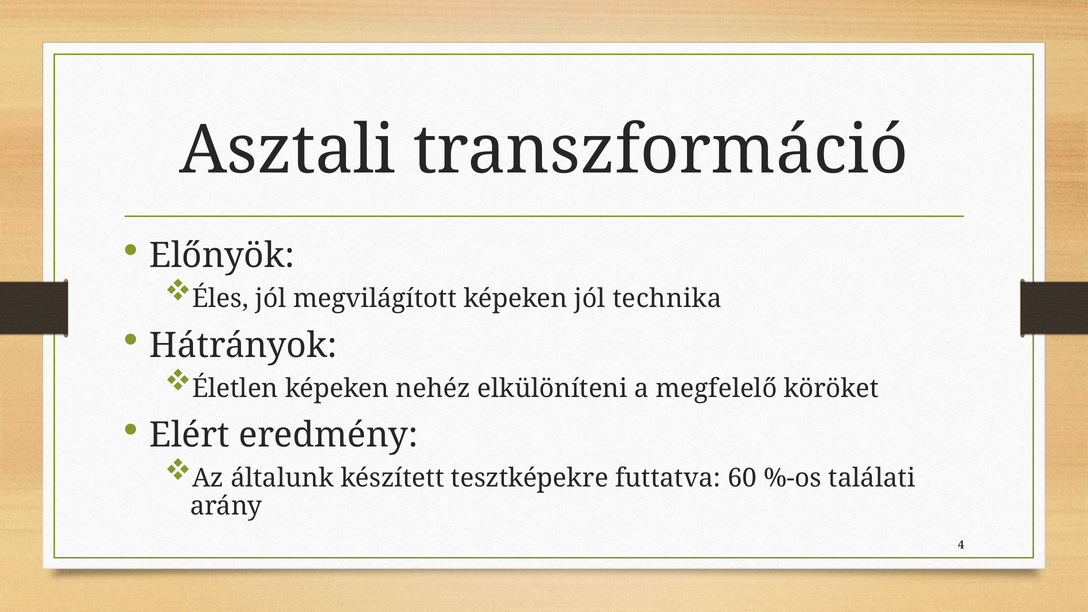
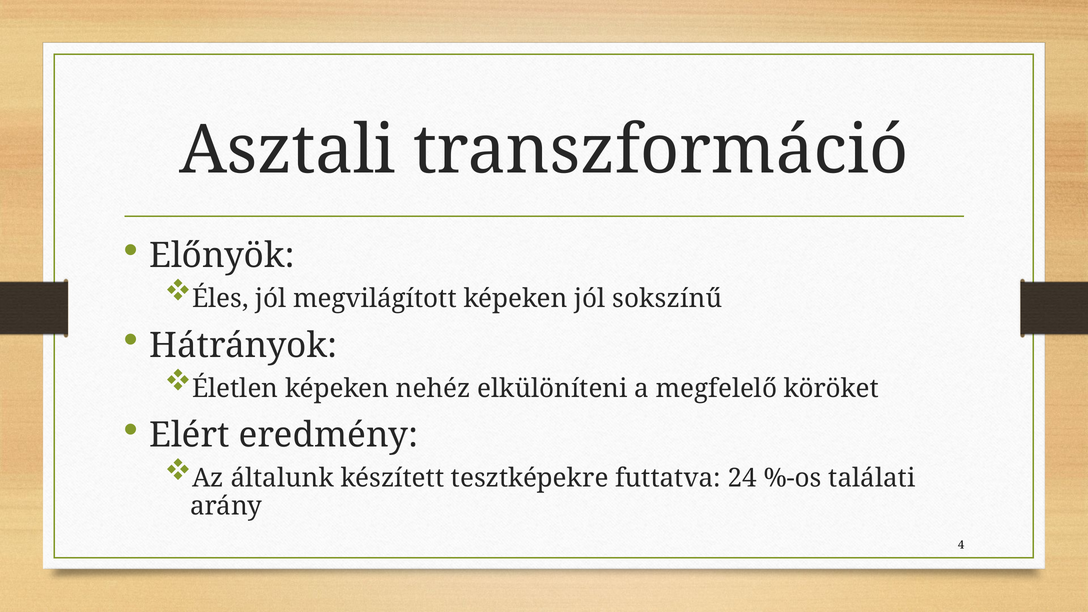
technika: technika -> sokszínű
60: 60 -> 24
